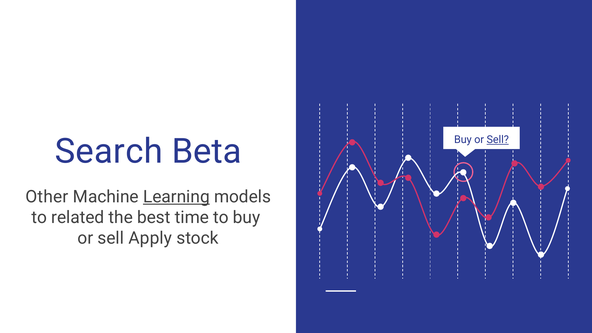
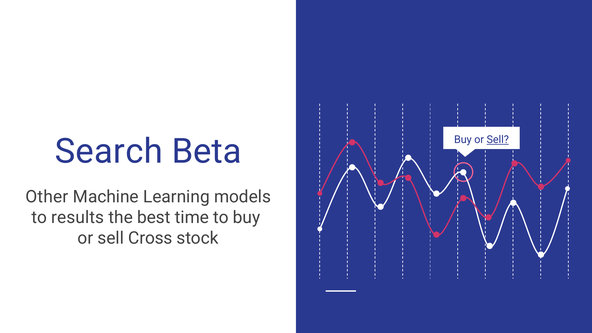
Learning underline: present -> none
related: related -> results
Apply: Apply -> Cross
